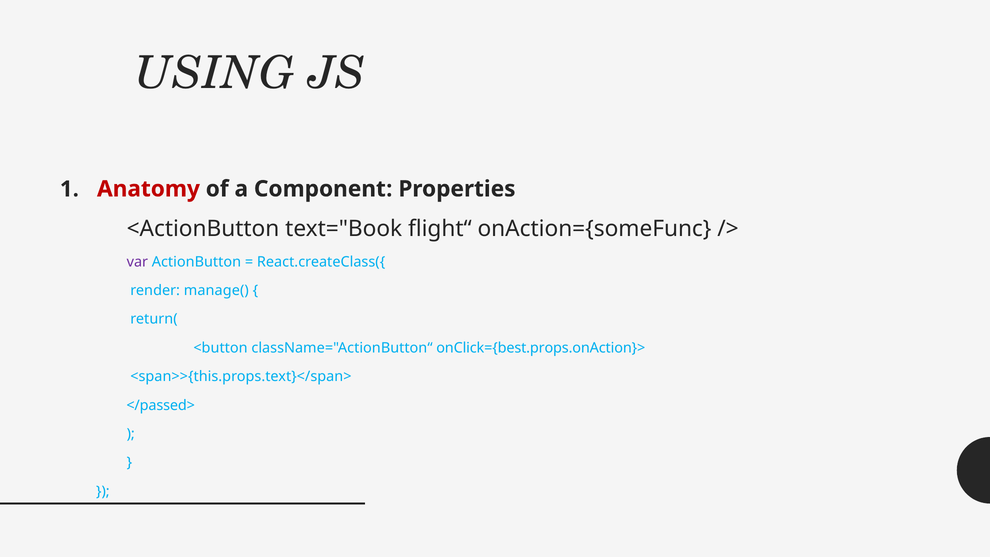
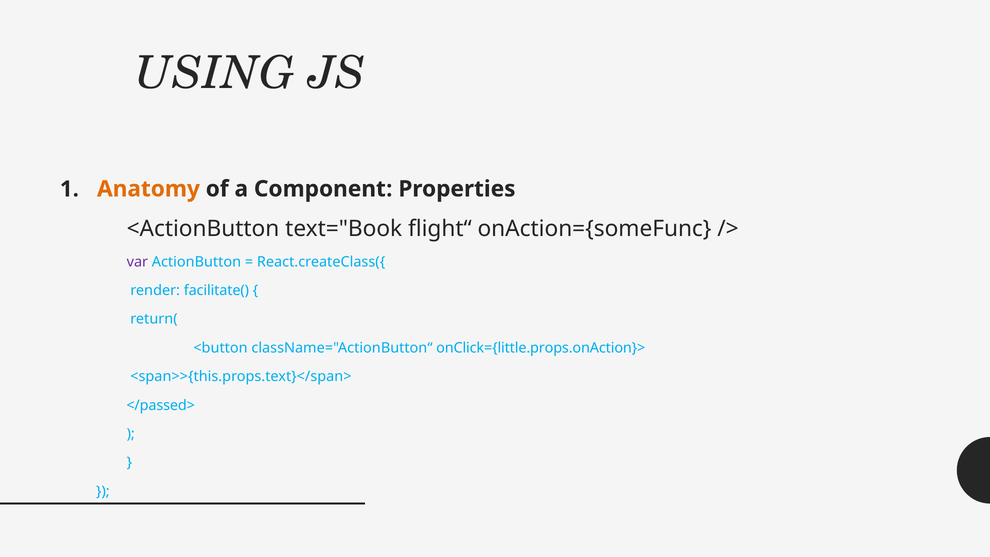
Anatomy colour: red -> orange
manage(: manage( -> facilitate(
onClick={best.props.onAction}>: onClick={best.props.onAction}> -> onClick={little.props.onAction}>
